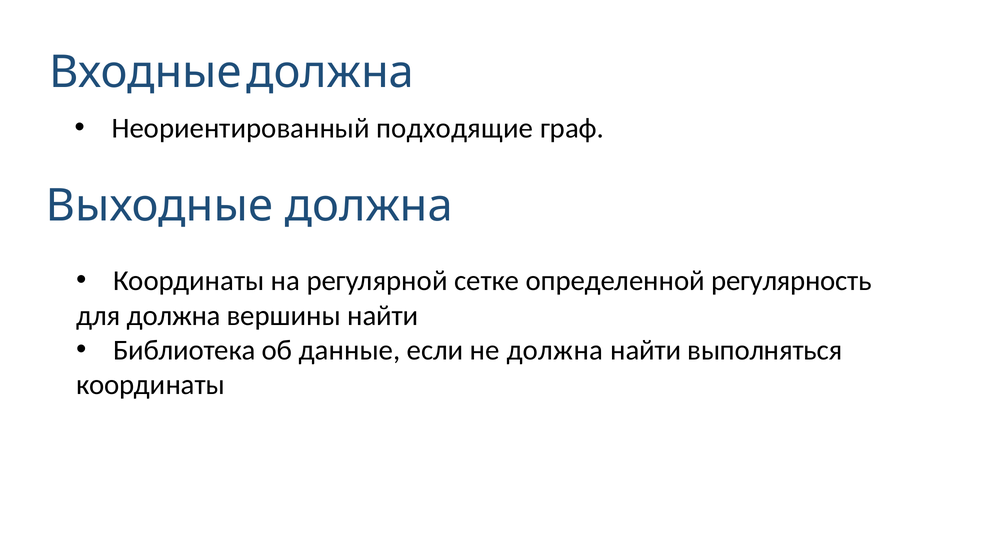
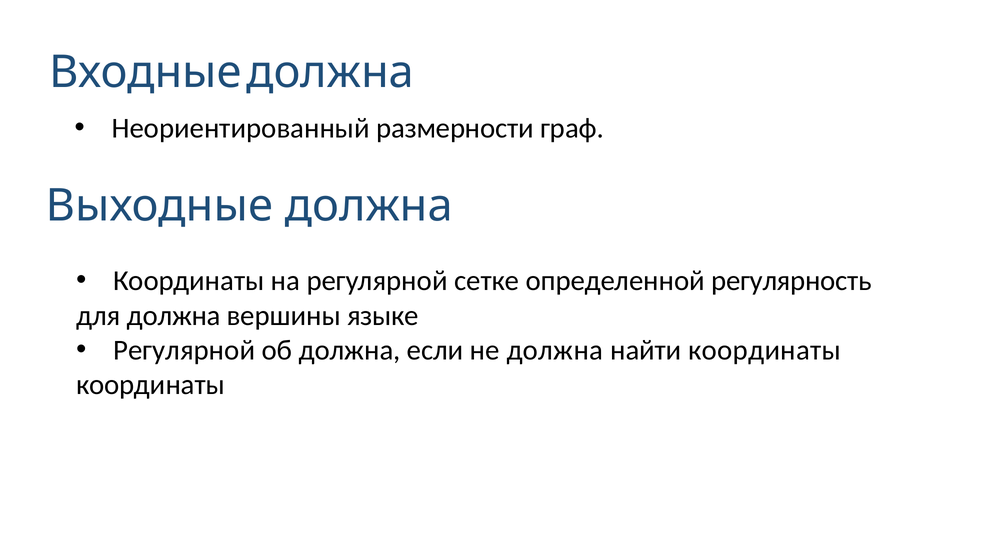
подходящие: подходящие -> размерности
вершины найти: найти -> языке
Библиотека at (184, 350): Библиотека -> Регулярной
об данные: данные -> должна
найти выполняться: выполняться -> координаты
